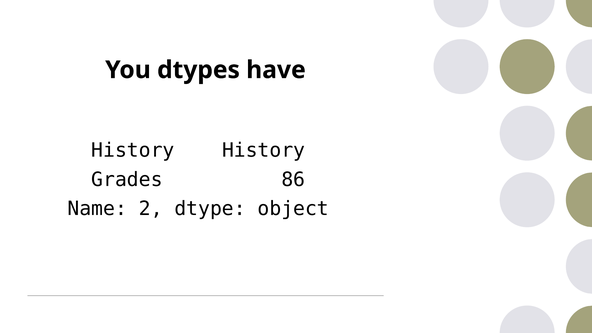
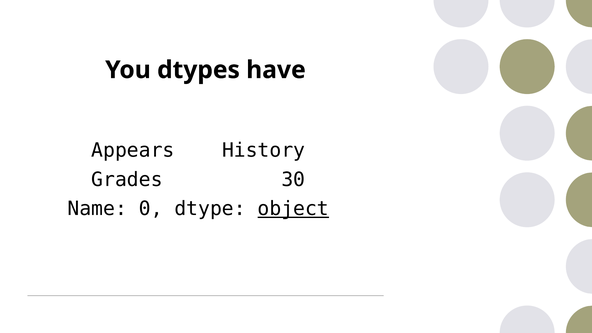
History at (133, 150): History -> Appears
86: 86 -> 30
2: 2 -> 0
object underline: none -> present
